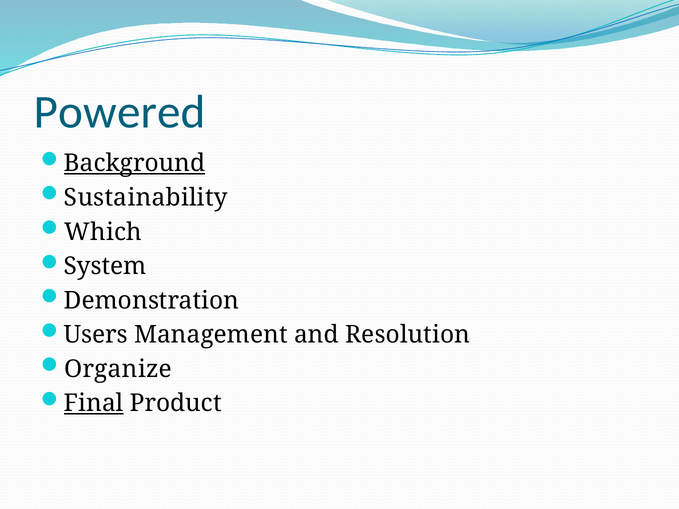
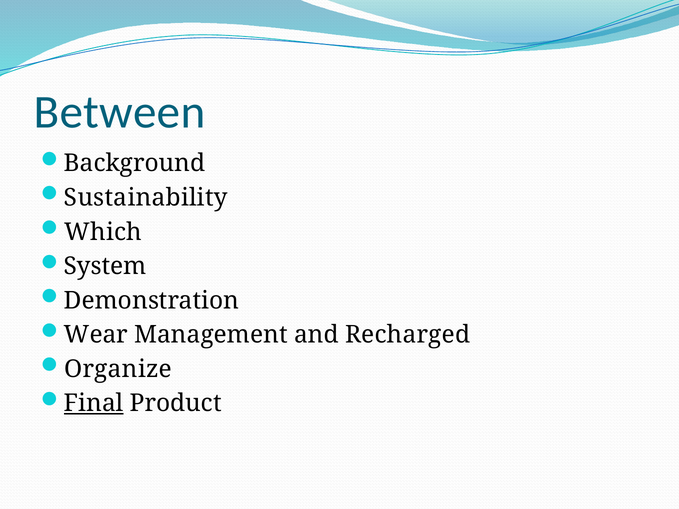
Powered: Powered -> Between
Background underline: present -> none
Users: Users -> Wear
Resolution: Resolution -> Recharged
